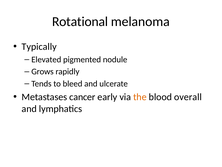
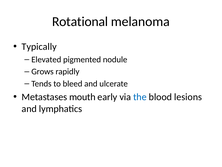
cancer: cancer -> mouth
the colour: orange -> blue
overall: overall -> lesions
